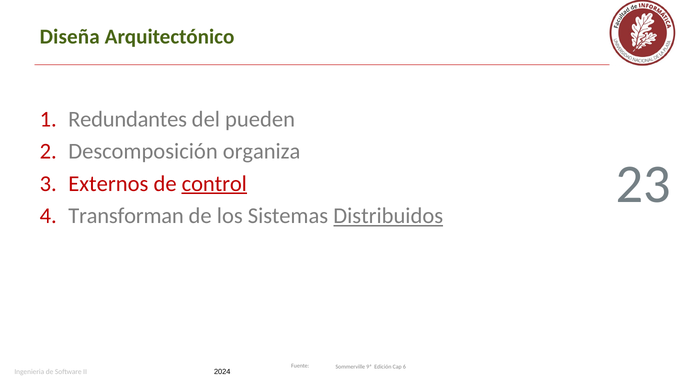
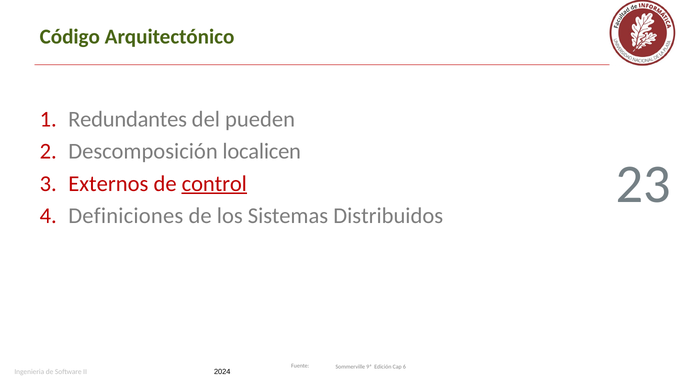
Diseña: Diseña -> Código
organiza: organiza -> localicen
Transforman: Transforman -> Definiciones
Distribuidos underline: present -> none
